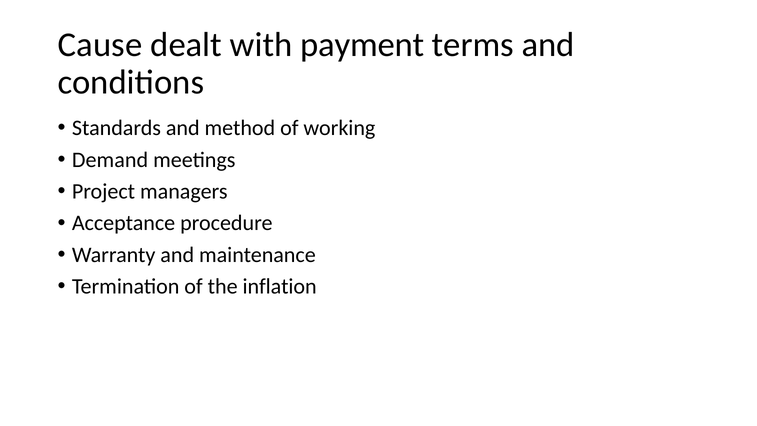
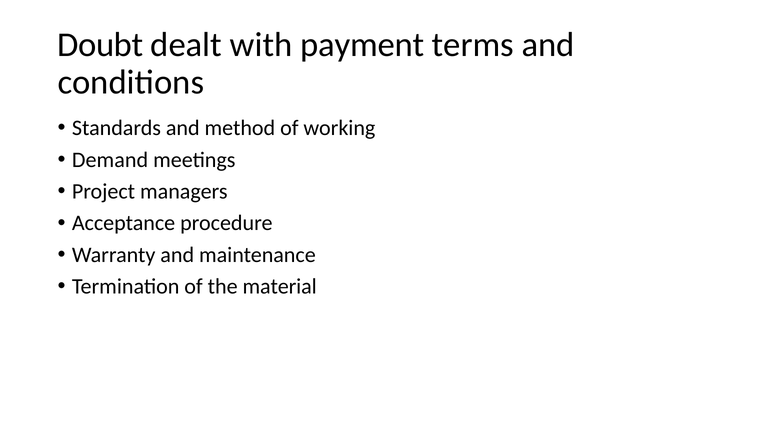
Cause: Cause -> Doubt
inflation: inflation -> material
